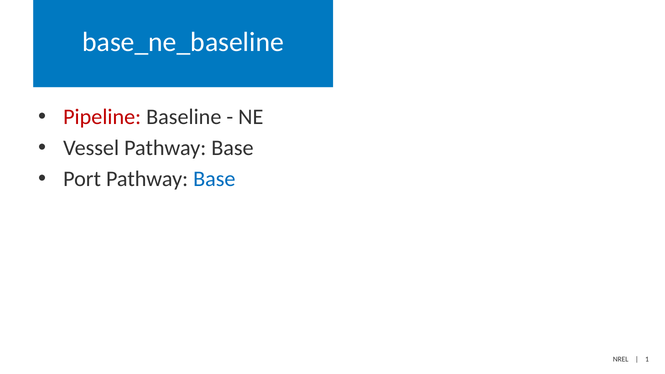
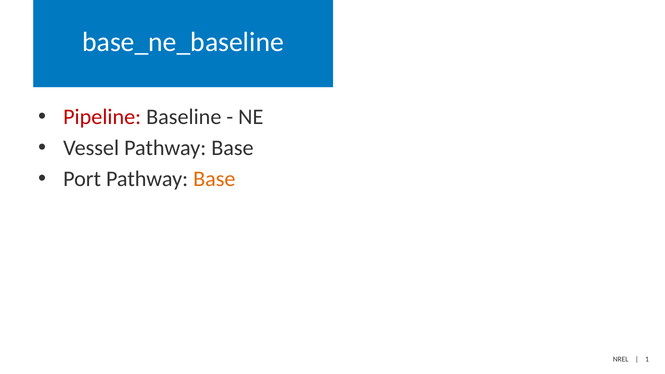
Base at (214, 179) colour: blue -> orange
